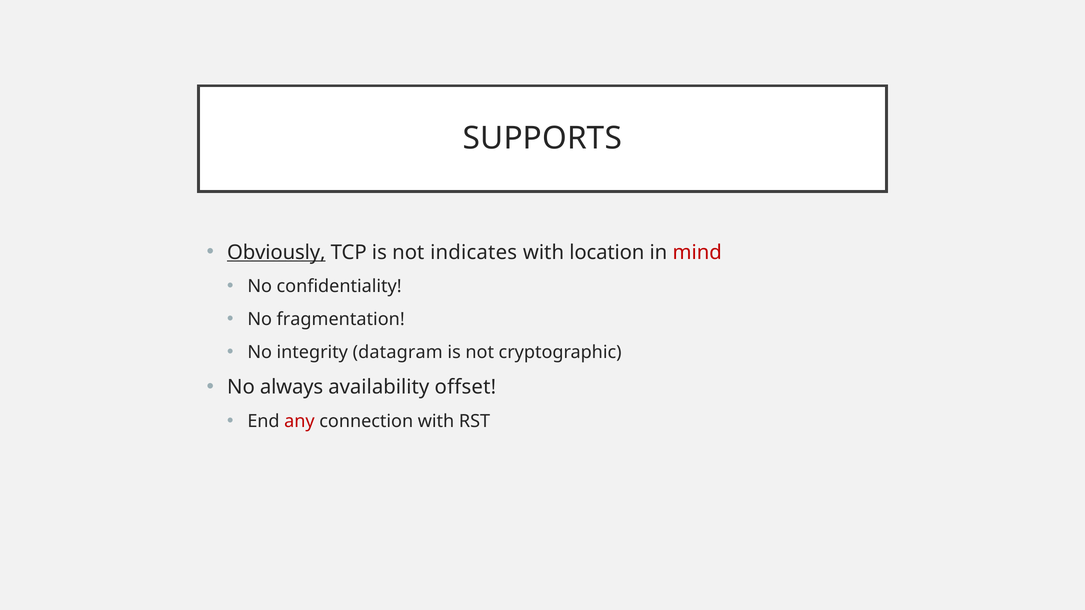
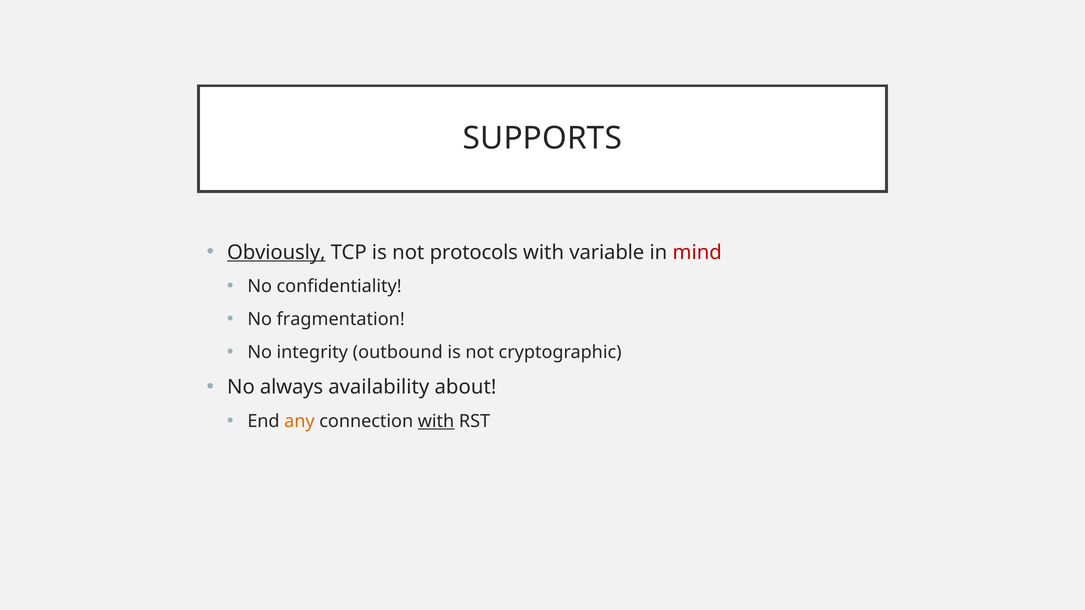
indicates: indicates -> protocols
location: location -> variable
datagram: datagram -> outbound
offset: offset -> about
any colour: red -> orange
with at (436, 421) underline: none -> present
